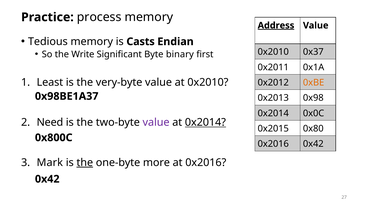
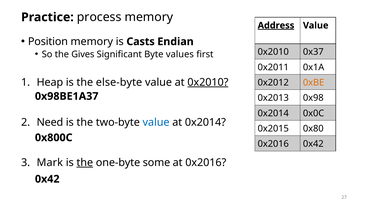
Tedious: Tedious -> Position
Write: Write -> Gives
binary: binary -> values
Least: Least -> Heap
very-byte: very-byte -> else-byte
0x2010 at (208, 82) underline: none -> present
value at (156, 122) colour: purple -> blue
0x2014 at (205, 122) underline: present -> none
more: more -> some
